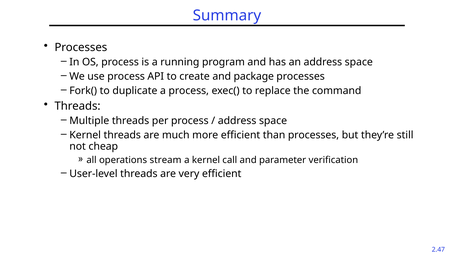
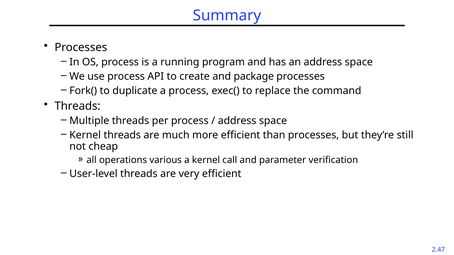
stream: stream -> various
